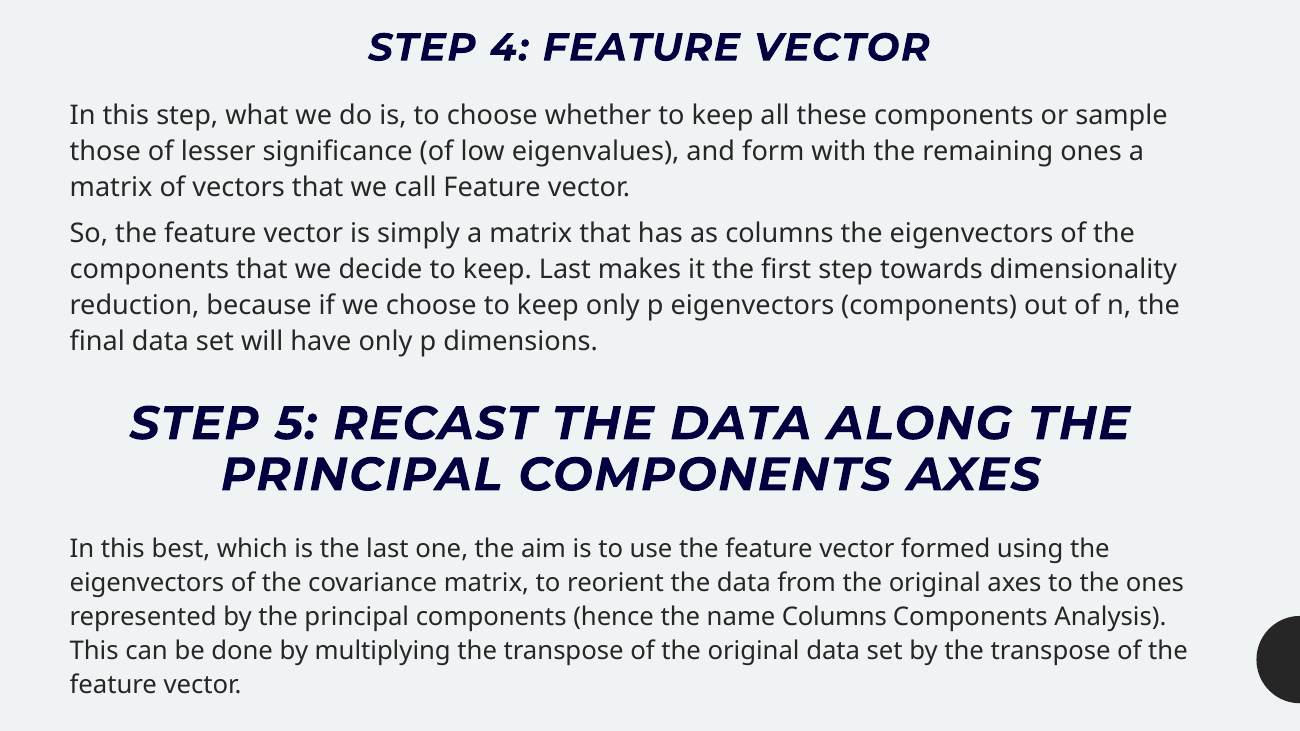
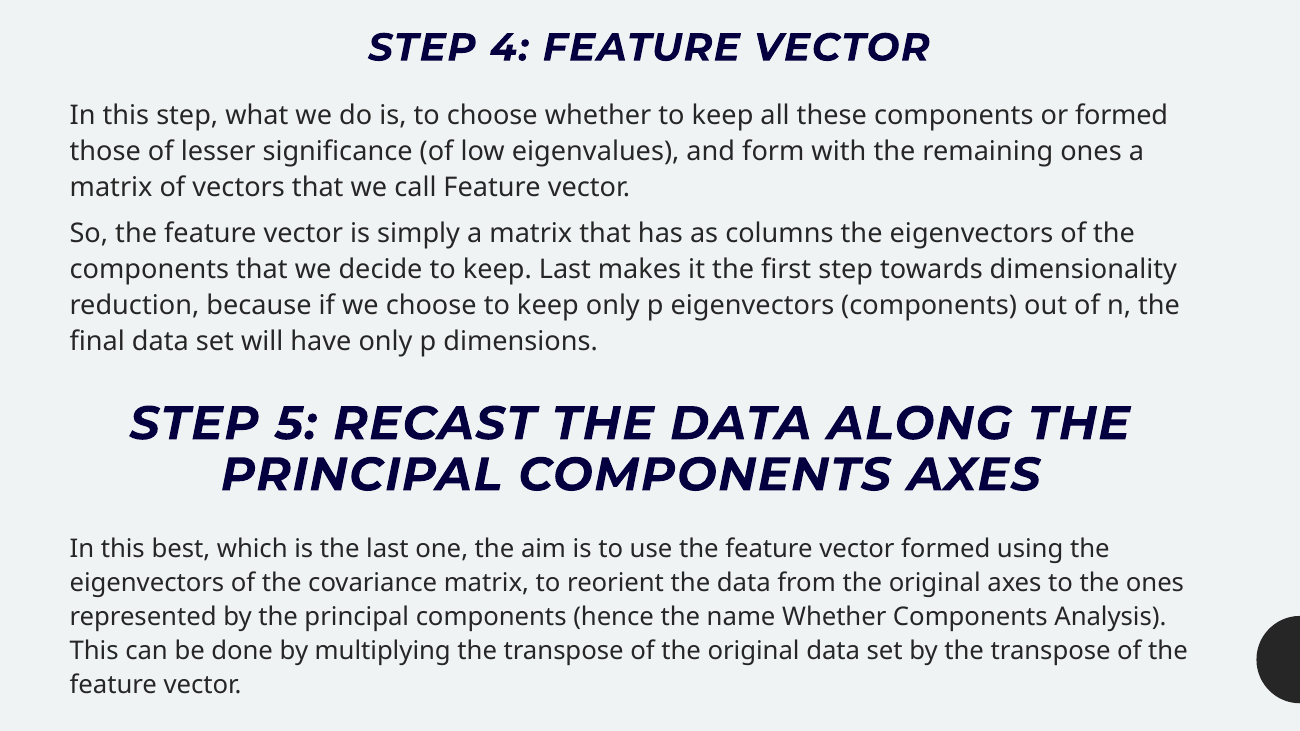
or sample: sample -> formed
name Columns: Columns -> Whether
